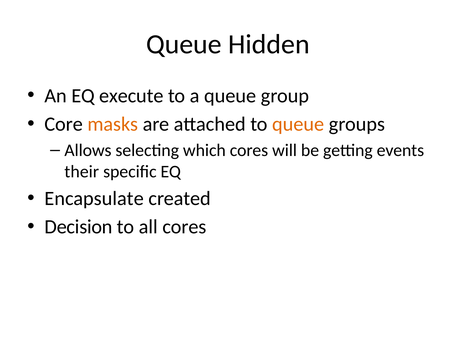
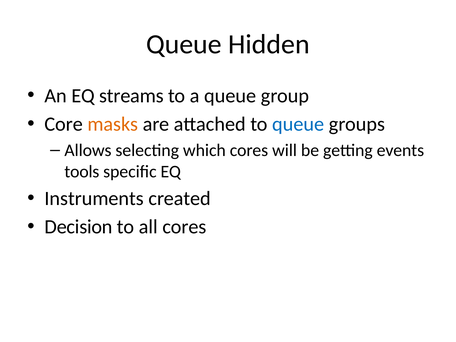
execute: execute -> streams
queue at (298, 124) colour: orange -> blue
their: their -> tools
Encapsulate: Encapsulate -> Instruments
